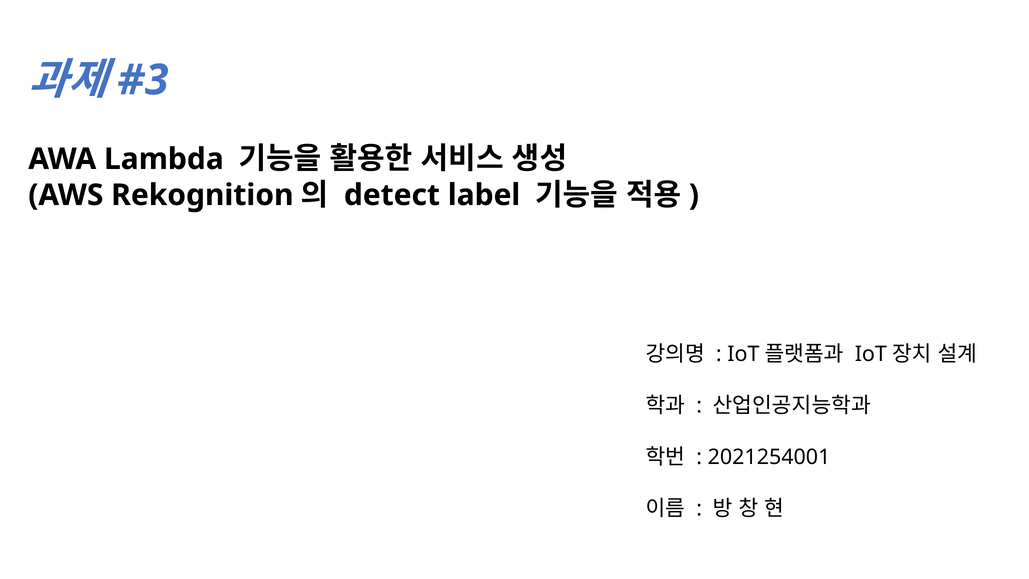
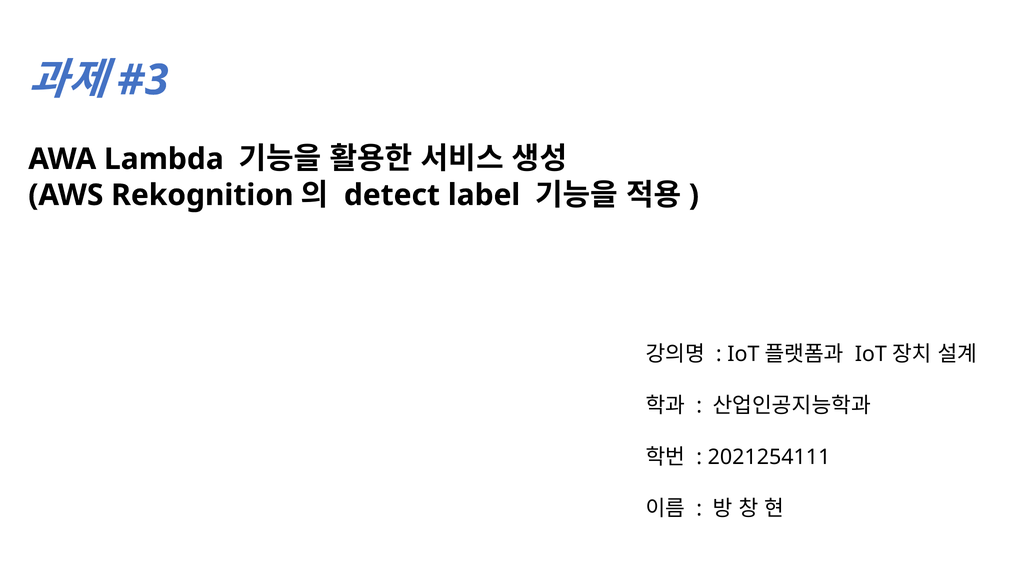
2021254001: 2021254001 -> 2021254111
